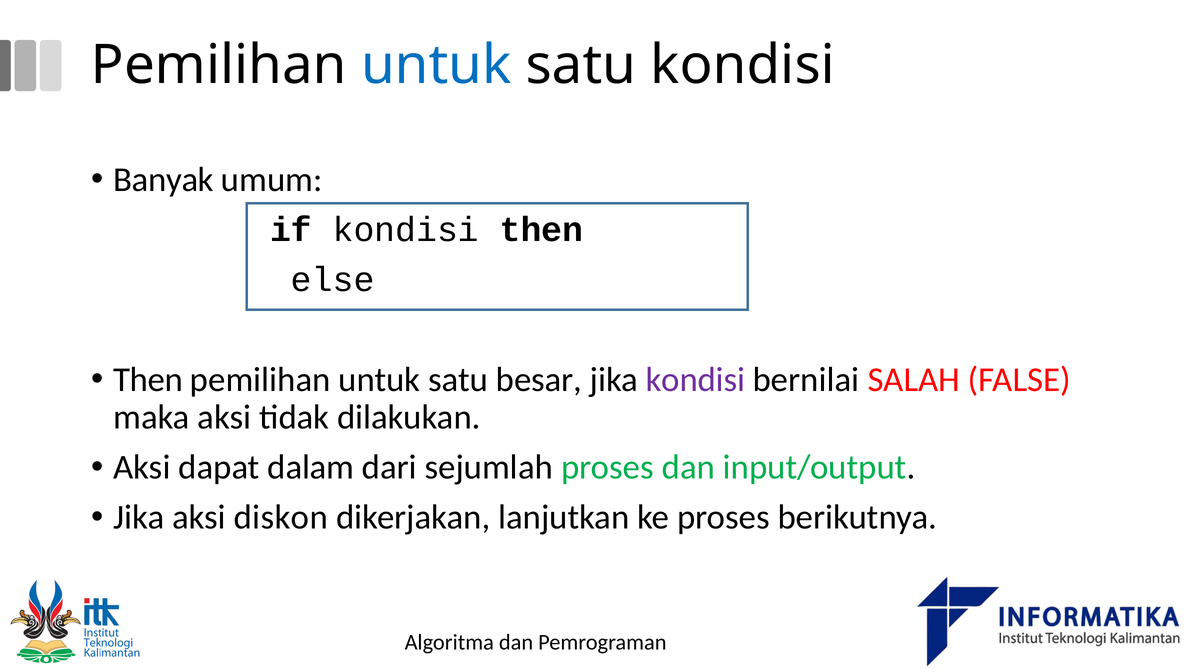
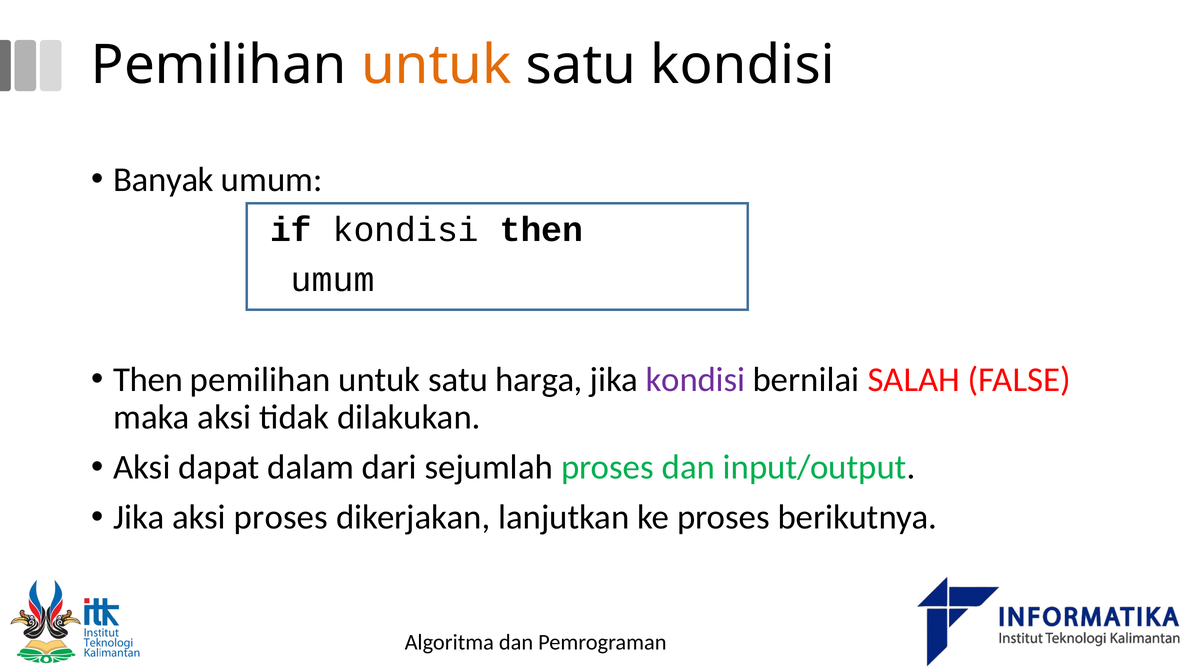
untuk at (436, 65) colour: blue -> orange
else at (333, 280): else -> umum
besar: besar -> harga
aksi diskon: diskon -> proses
